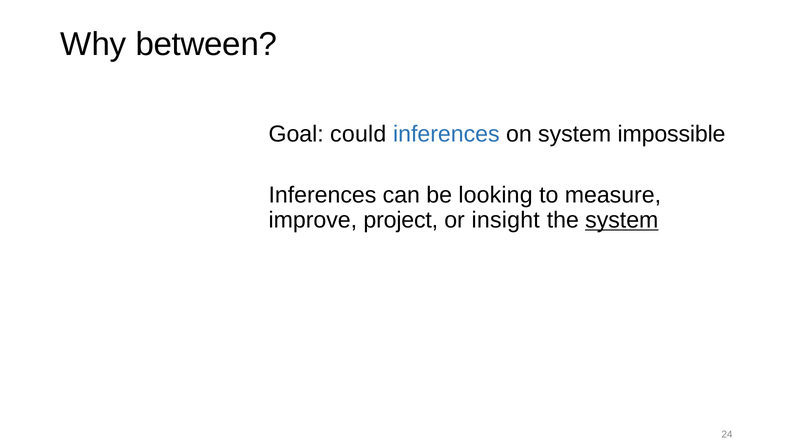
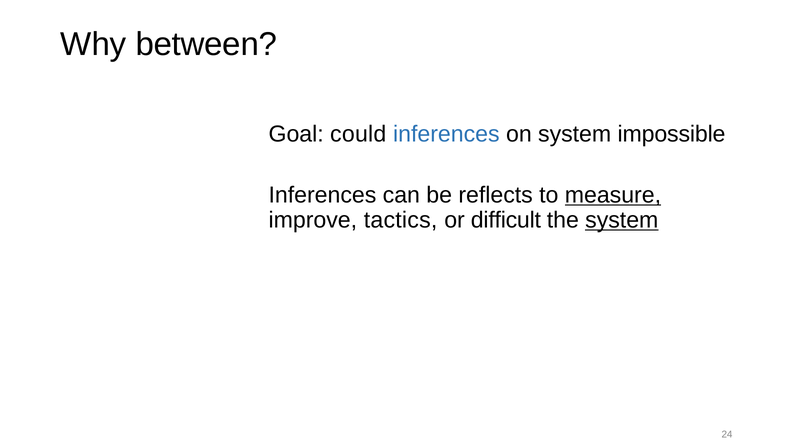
looking: looking -> reflects
measure underline: none -> present
project: project -> tactics
insight: insight -> difficult
